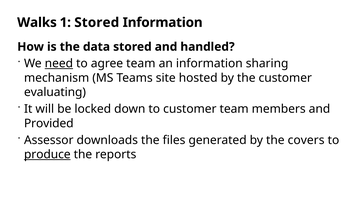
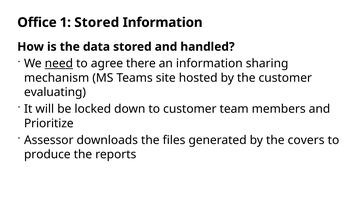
Walks: Walks -> Office
agree team: team -> there
Provided: Provided -> Prioritize
produce underline: present -> none
